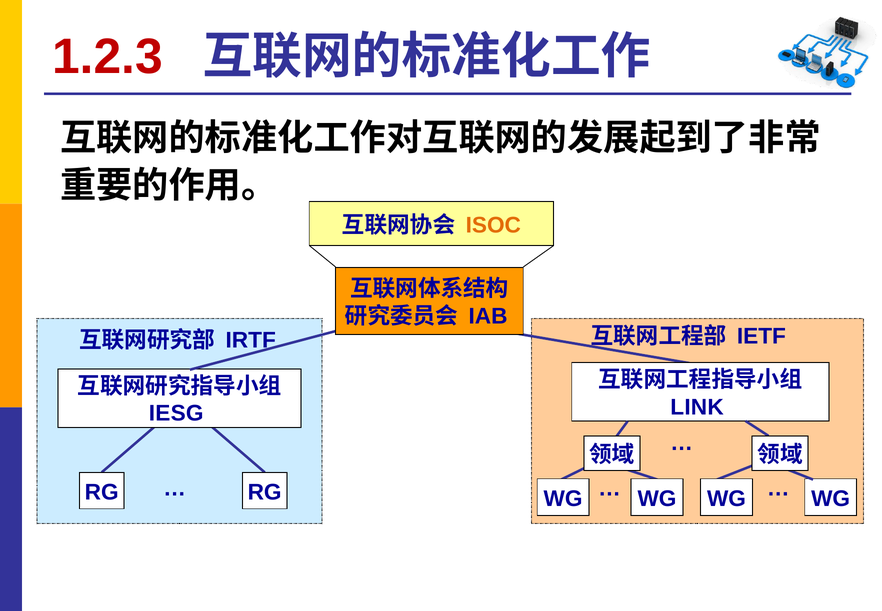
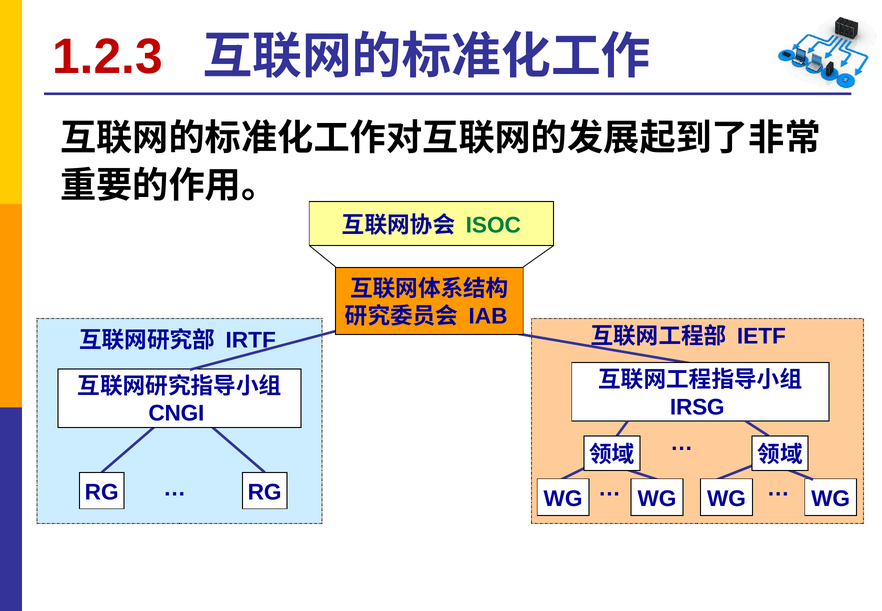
ISOC colour: orange -> green
LINK: LINK -> IRSG
IESG: IESG -> CNGI
